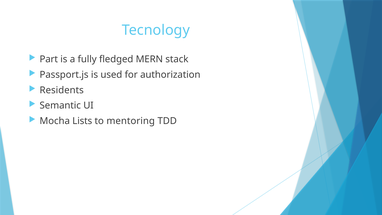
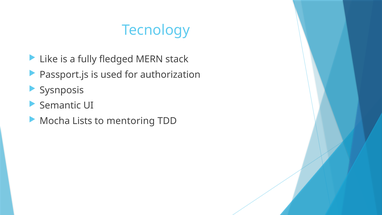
Part: Part -> Like
Residents: Residents -> Sysnposis
